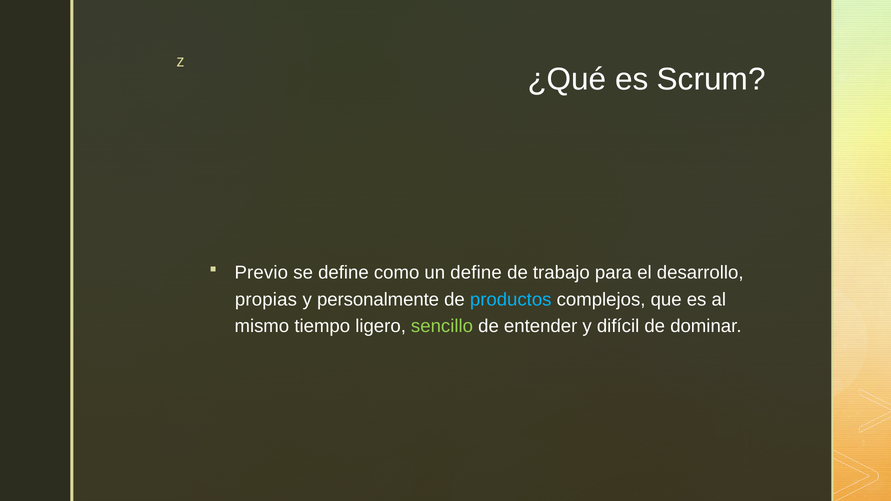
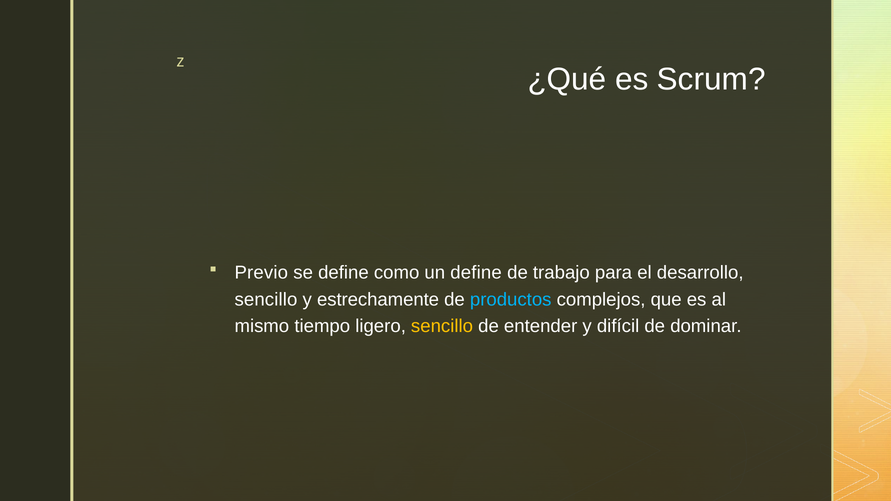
propias at (266, 300): propias -> sencillo
personalmente: personalmente -> estrechamente
sencillo at (442, 326) colour: light green -> yellow
